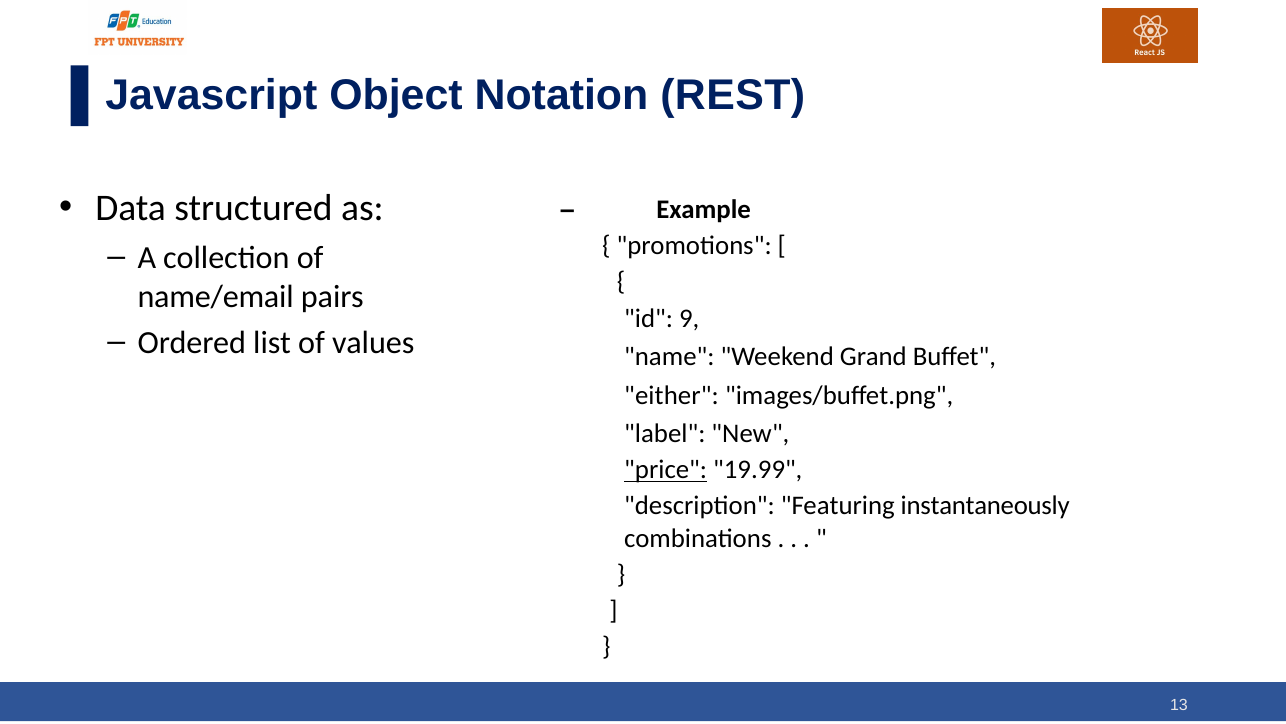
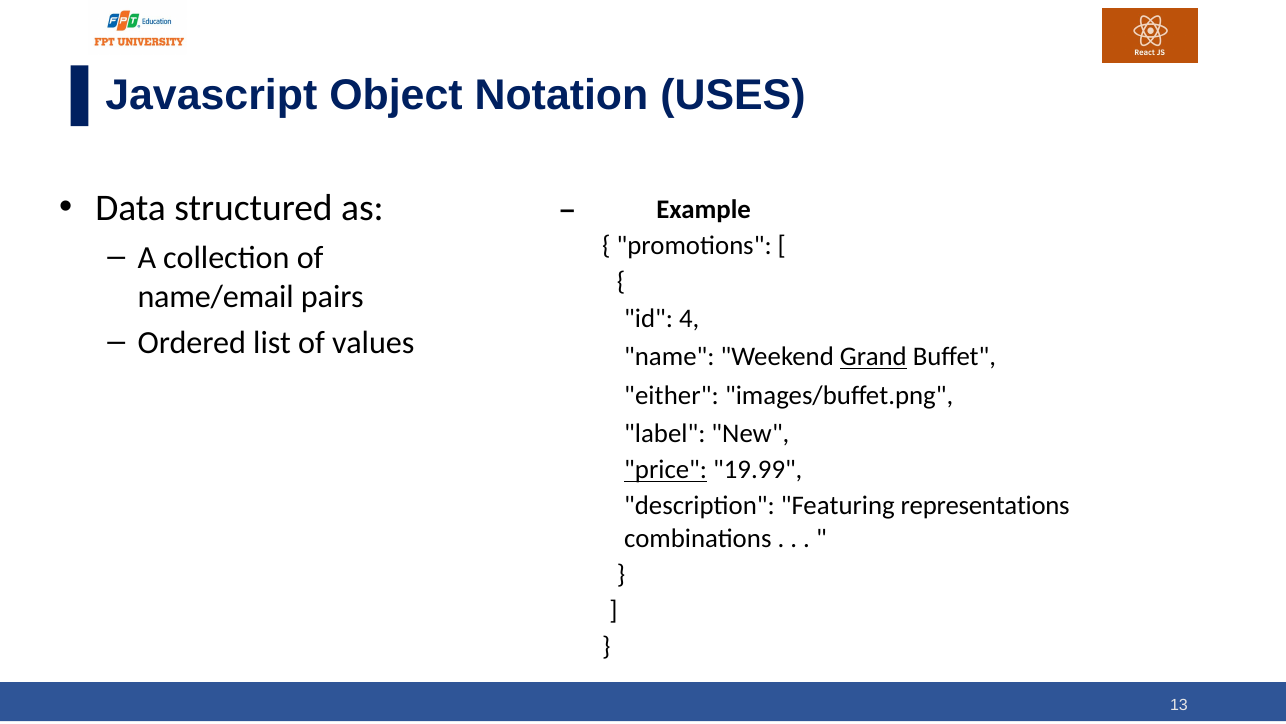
REST: REST -> USES
9: 9 -> 4
Grand underline: none -> present
instantaneously: instantaneously -> representations
